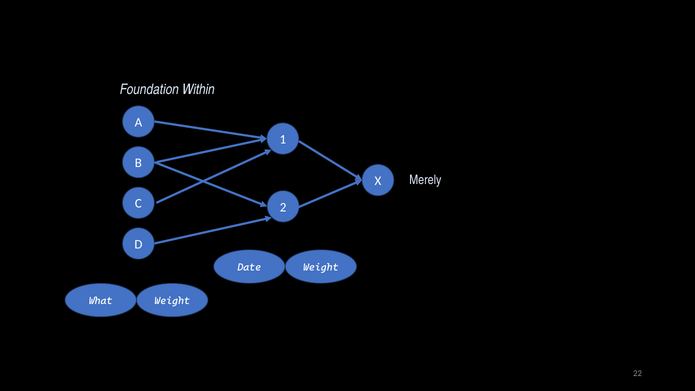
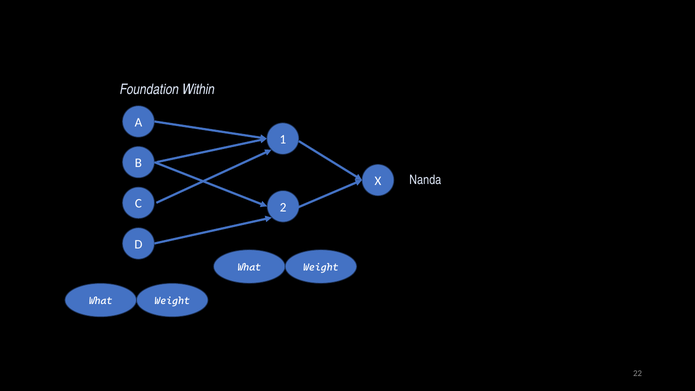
Merely: Merely -> Nanda
Date at (249, 267): Date -> What
